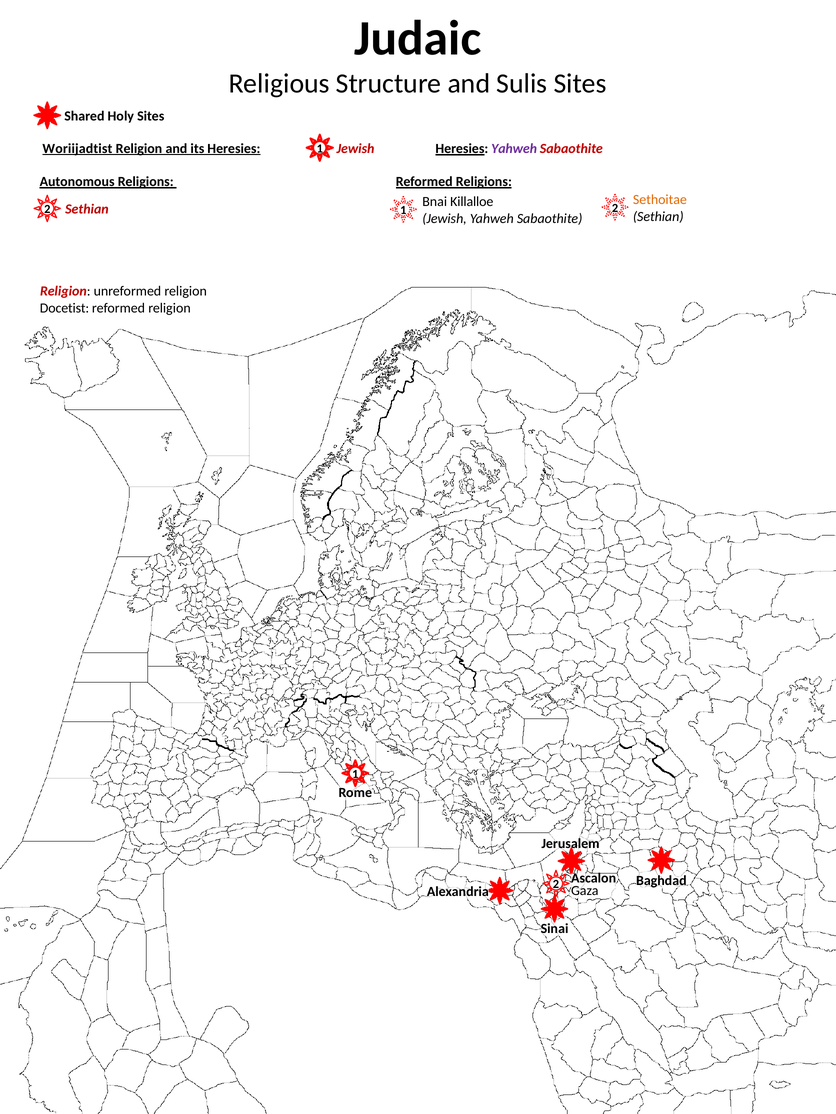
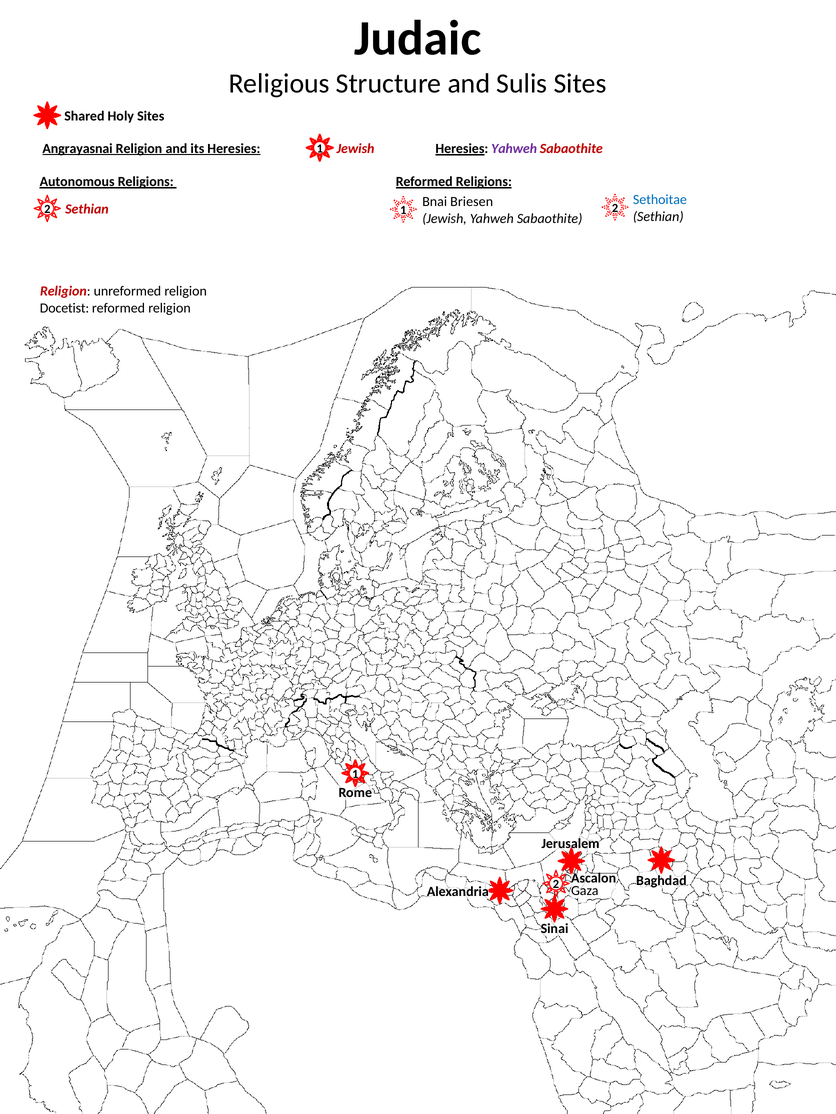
Woriijadtist: Woriijadtist -> Angrayasnai
Sethoitae colour: orange -> blue
Killalloe: Killalloe -> Briesen
